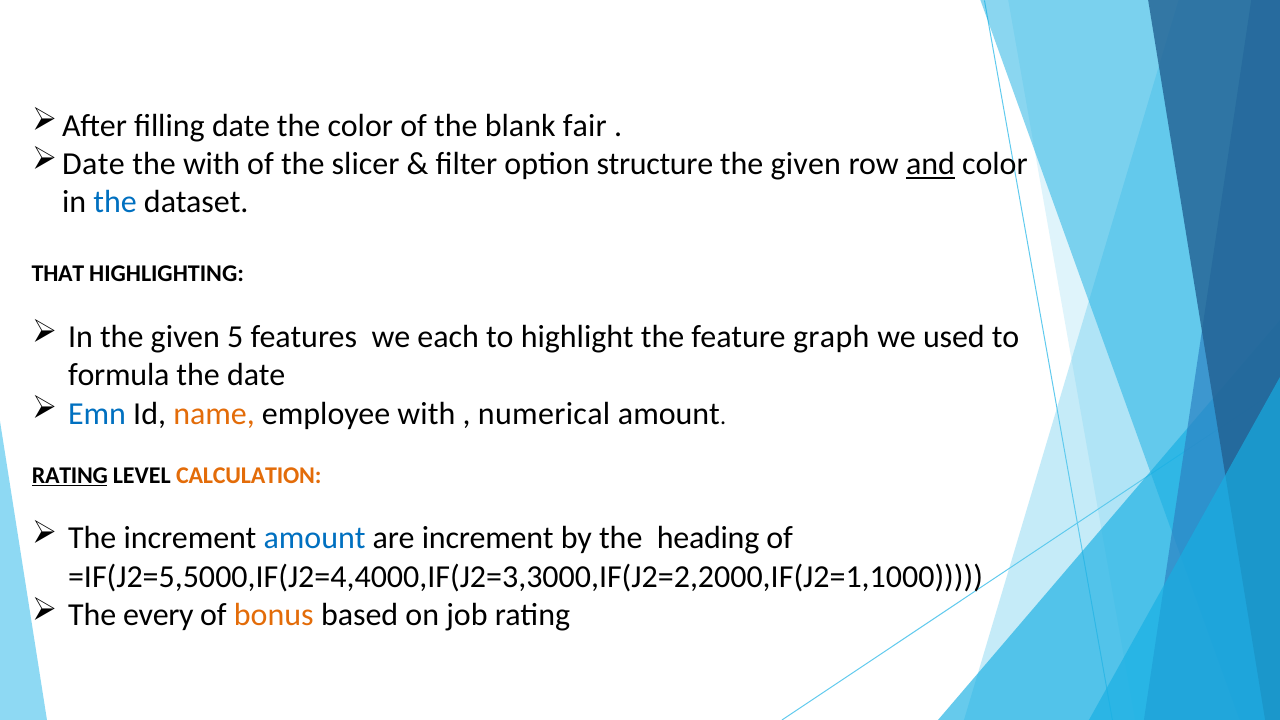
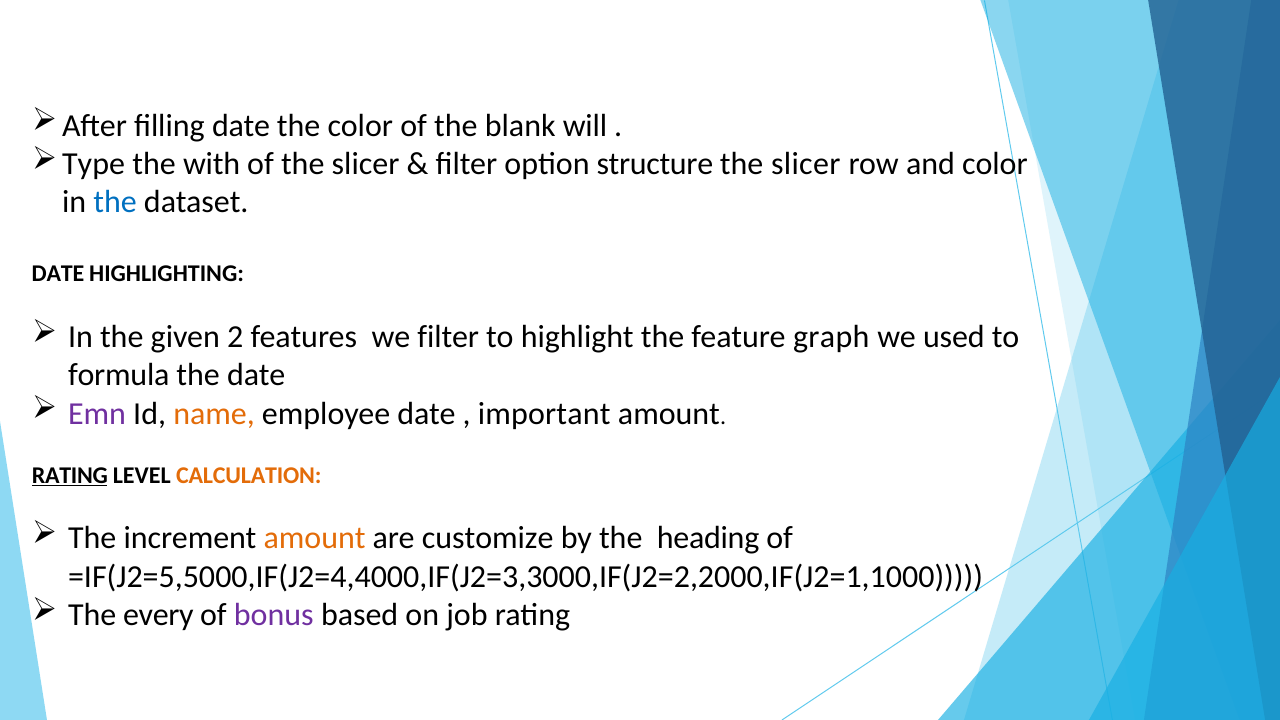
fair: fair -> will
Date at (93, 164): Date -> Type
given at (806, 164): given -> slicer
and underline: present -> none
THAT at (58, 274): THAT -> DATE
5: 5 -> 2
we each: each -> filter
Emn colour: blue -> purple
employee with: with -> date
numerical: numerical -> important
amount at (315, 538) colour: blue -> orange
are increment: increment -> customize
bonus colour: orange -> purple
